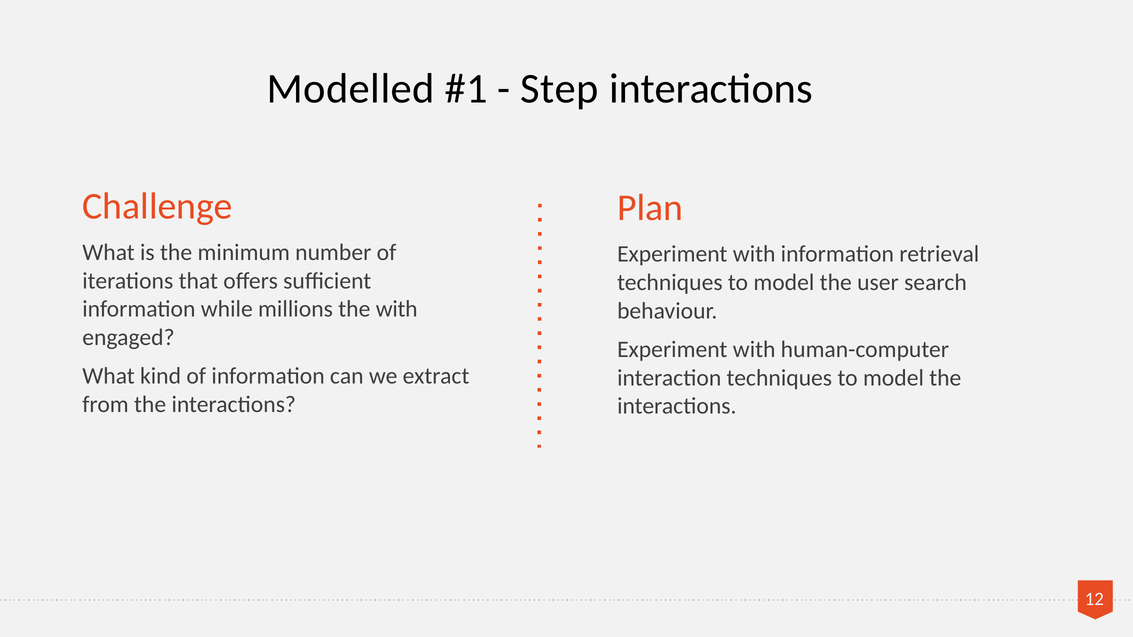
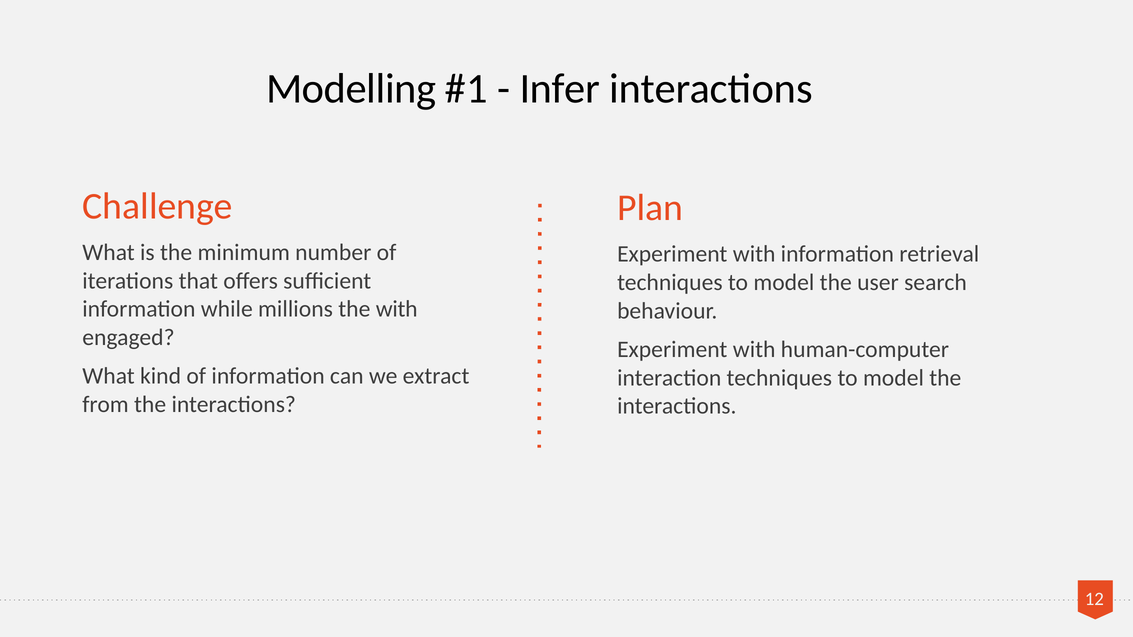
Modelled: Modelled -> Modelling
Step: Step -> Infer
